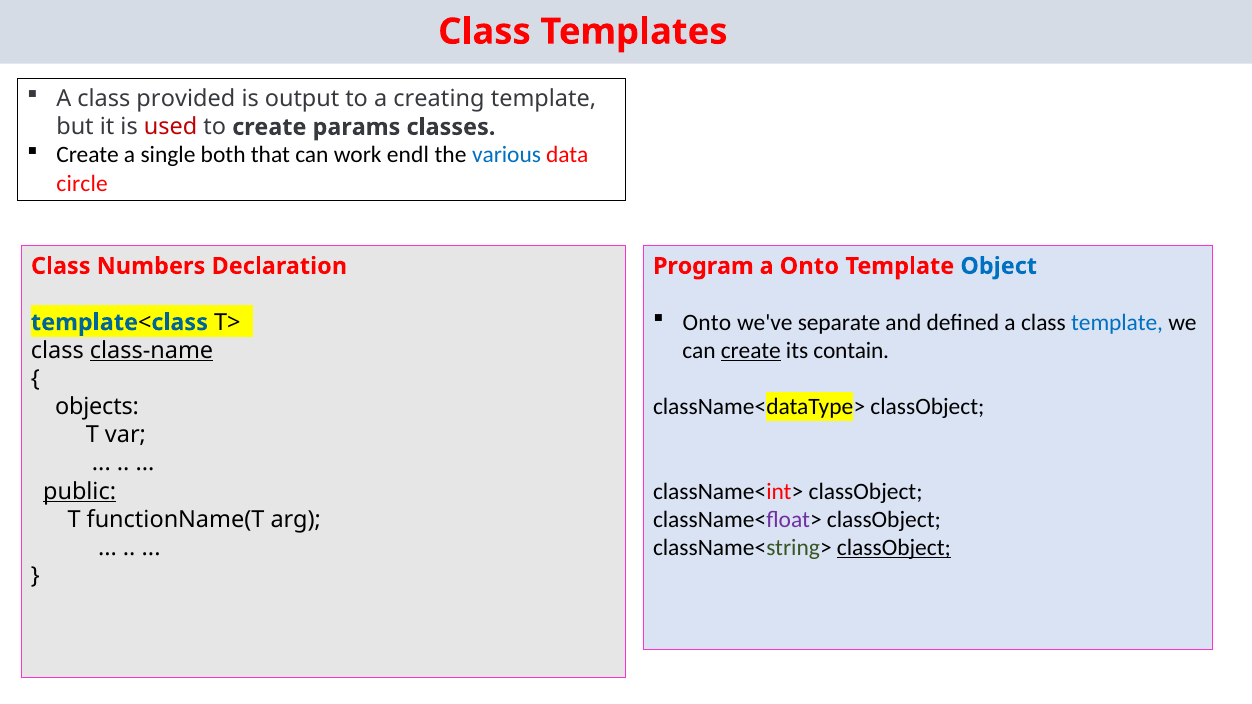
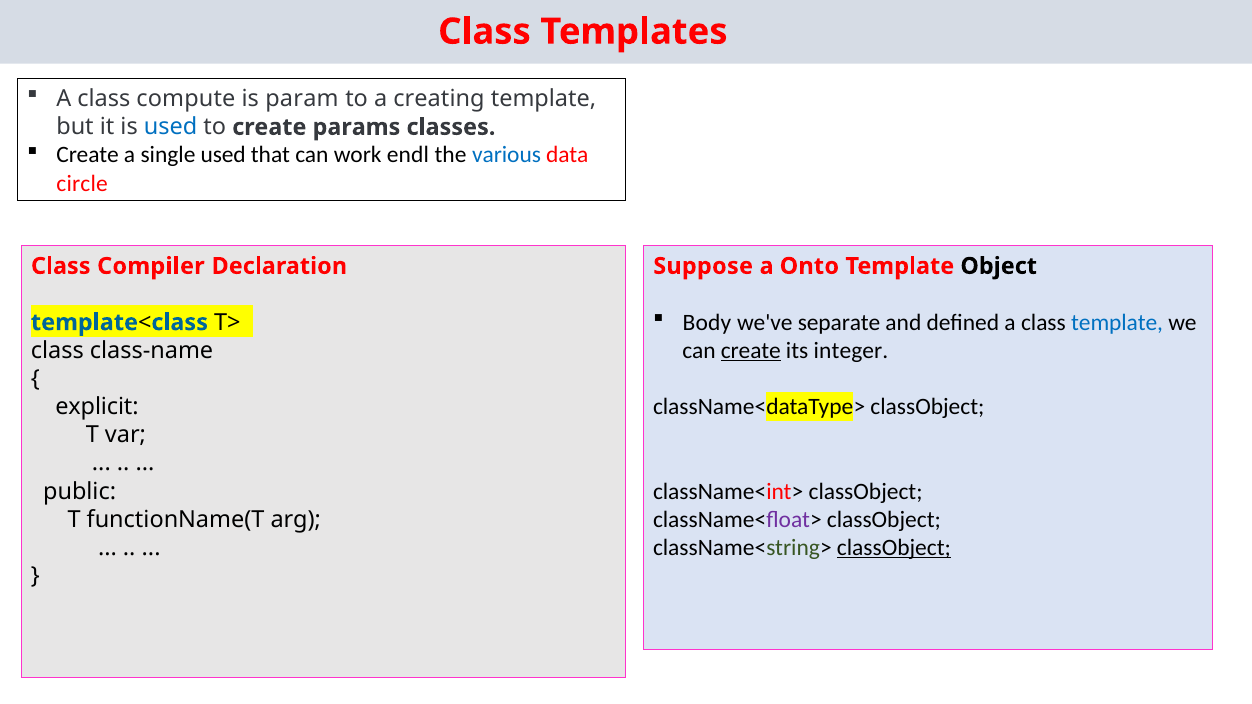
provided: provided -> compute
output: output -> param
used at (171, 127) colour: red -> blue
single both: both -> used
Numbers: Numbers -> Compiler
Program: Program -> Suppose
Object colour: blue -> black
Onto at (707, 323): Onto -> Body
contain: contain -> integer
class-name underline: present -> none
objects: objects -> explicit
public underline: present -> none
